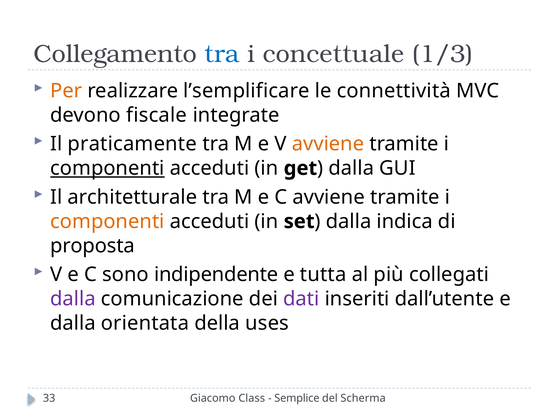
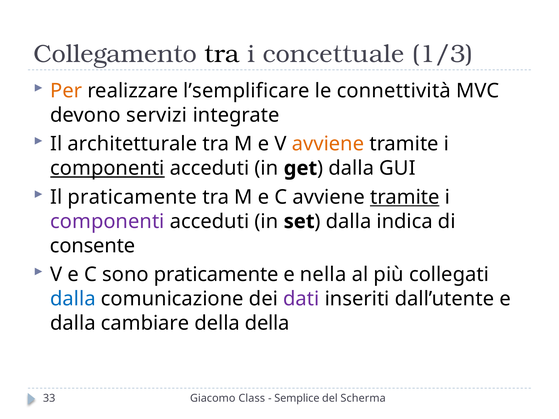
tra at (222, 54) colour: blue -> black
fiscale: fiscale -> servizi
praticamente: praticamente -> architetturale
Il architetturale: architetturale -> praticamente
tramite at (405, 197) underline: none -> present
componenti at (107, 222) colour: orange -> purple
proposta: proposta -> consente
sono indipendente: indipendente -> praticamente
tutta: tutta -> nella
dalla at (73, 299) colour: purple -> blue
orientata: orientata -> cambiare
della uses: uses -> della
